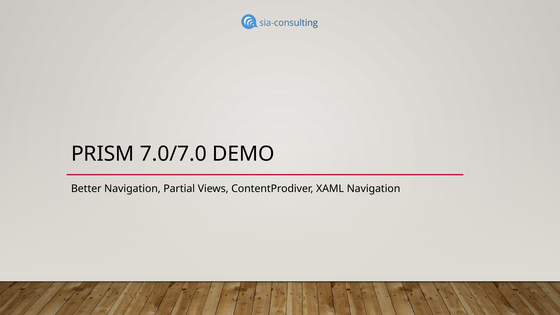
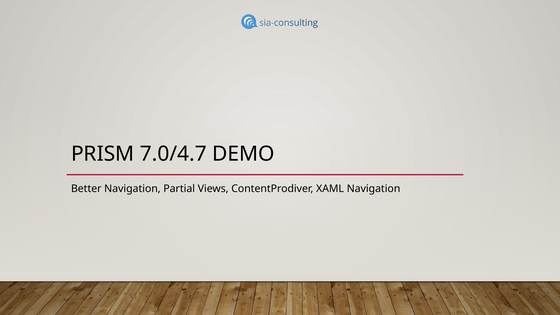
7.0/7.0: 7.0/7.0 -> 7.0/4.7
